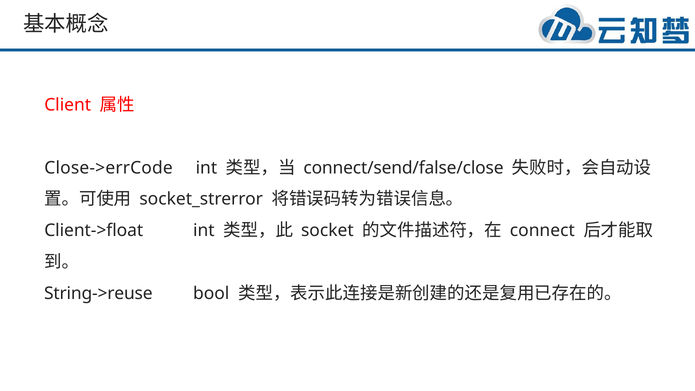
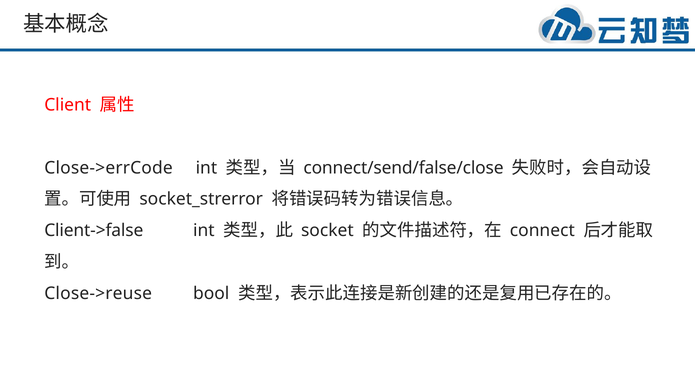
Client->float: Client->float -> Client->false
String->reuse: String->reuse -> Close->reuse
